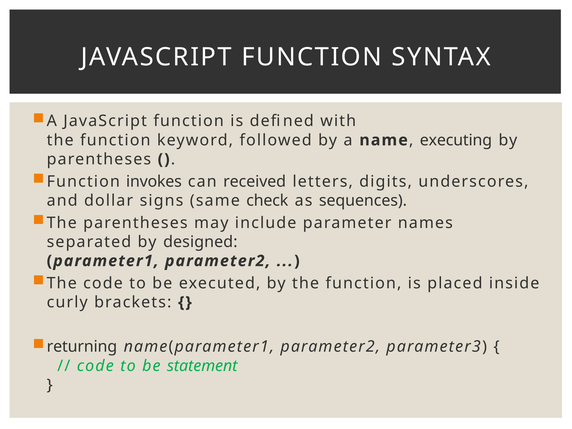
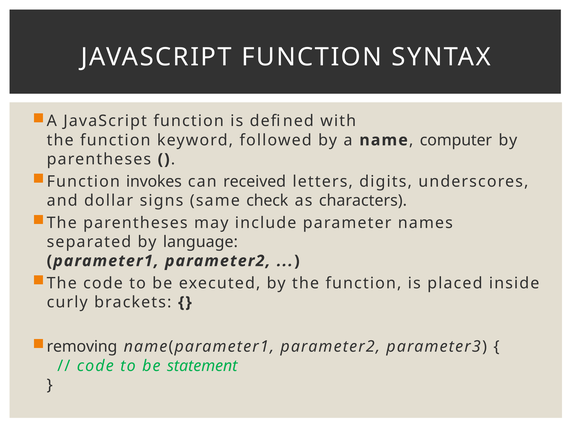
executing: executing -> computer
sequences: sequences -> characters
designed: designed -> language
returning: returning -> removing
